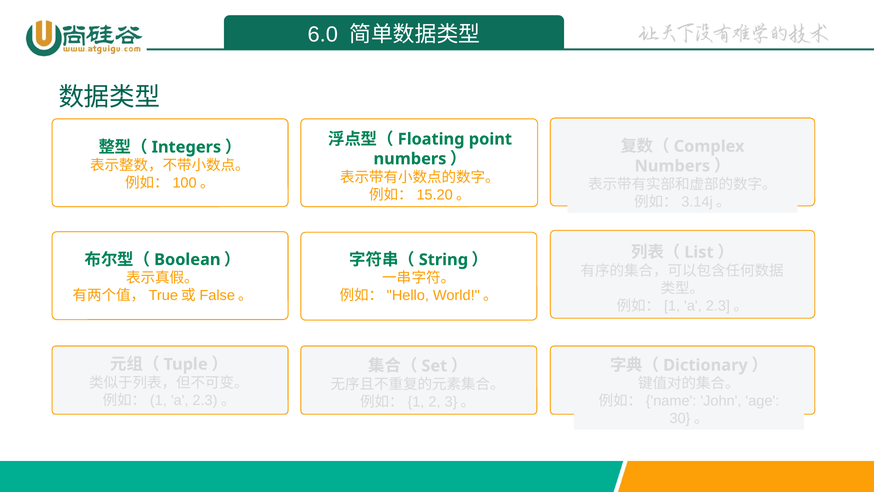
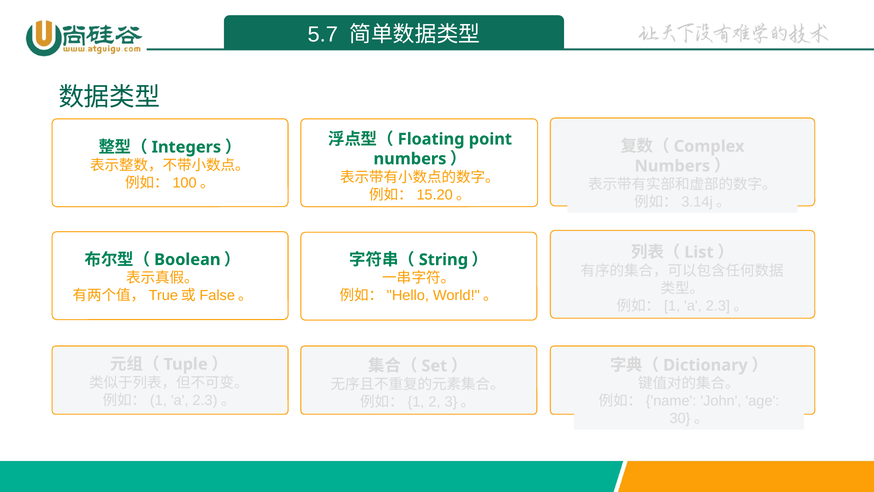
6.0: 6.0 -> 5.7
